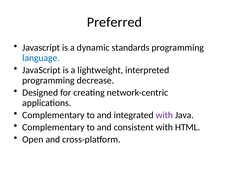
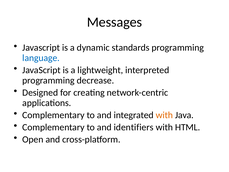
Preferred: Preferred -> Messages
with at (164, 115) colour: purple -> orange
consistent: consistent -> identifiers
